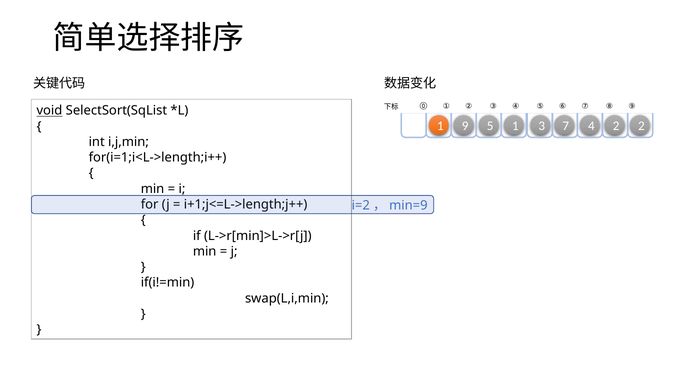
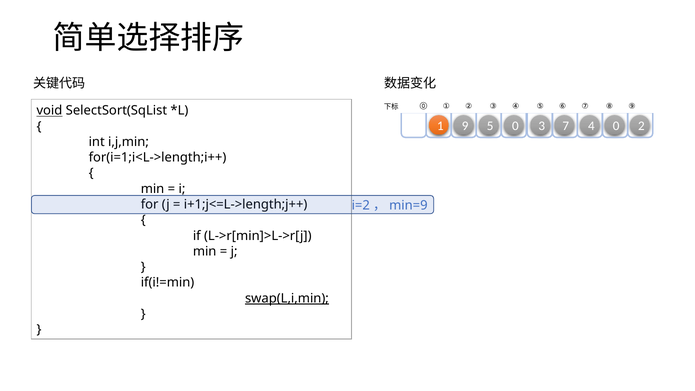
5 1: 1 -> 0
4 2: 2 -> 0
swap(L,i,min underline: none -> present
